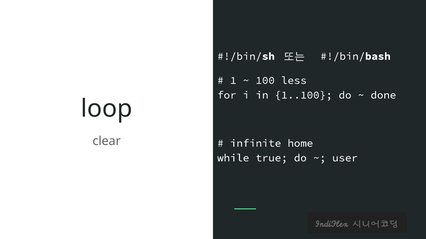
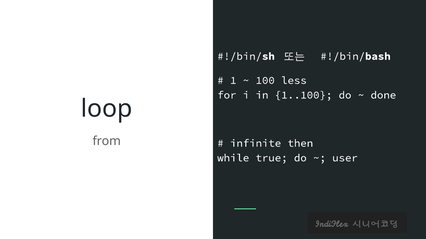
clear: clear -> from
home: home -> then
